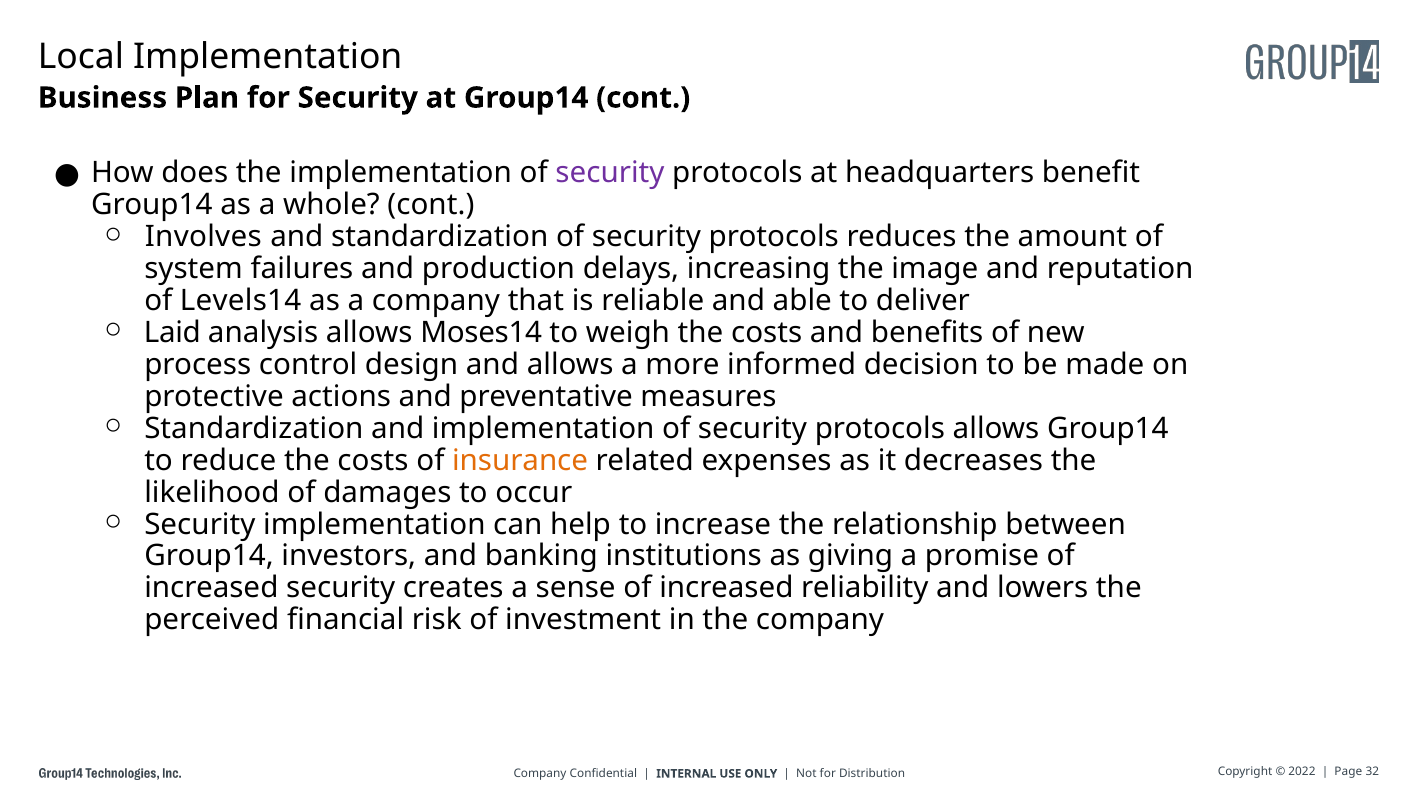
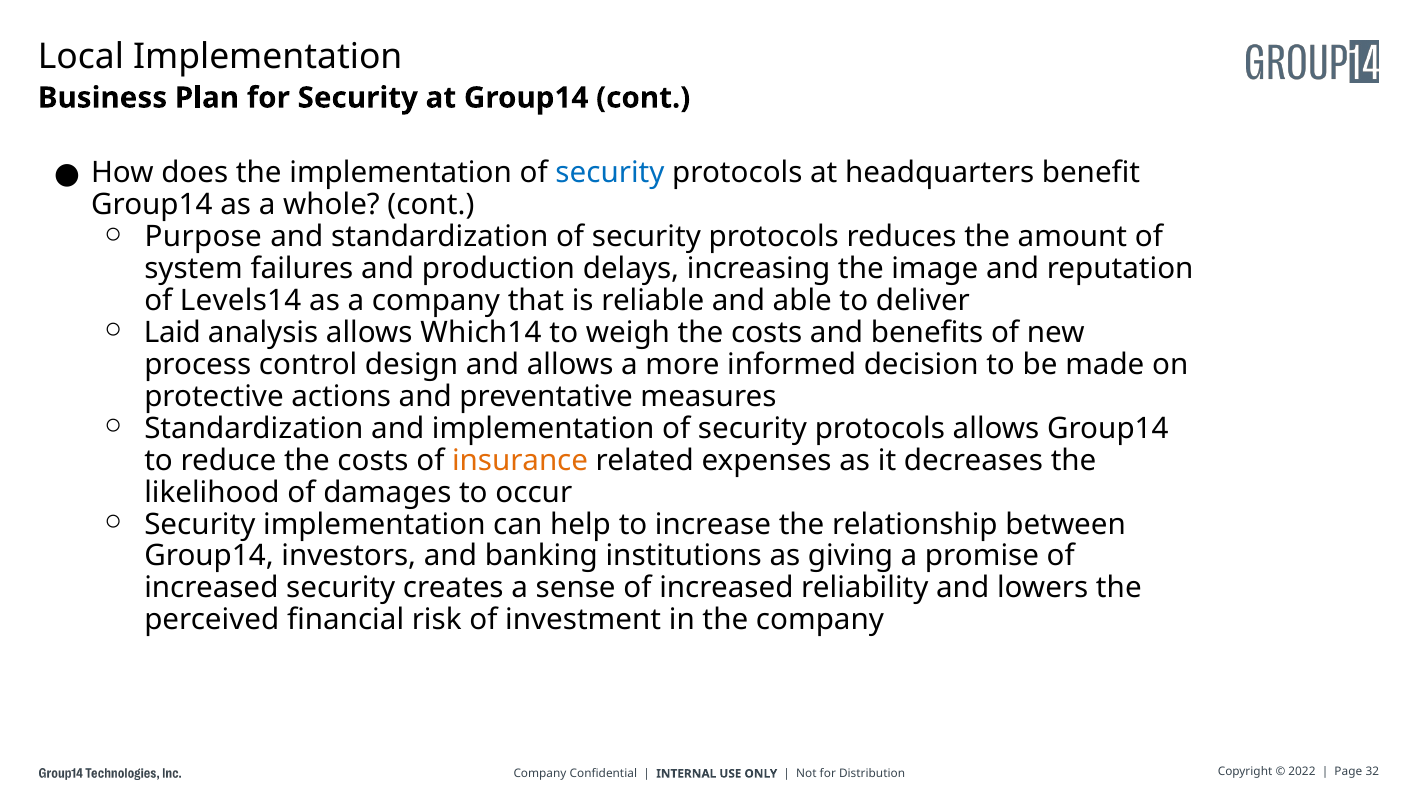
security at (610, 173) colour: purple -> blue
Involves: Involves -> Purpose
Moses14: Moses14 -> Which14
